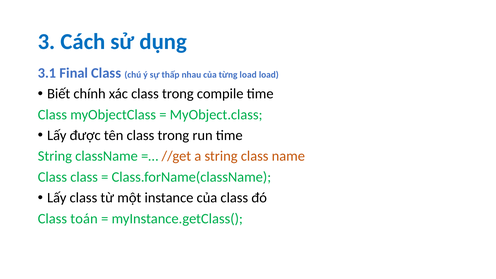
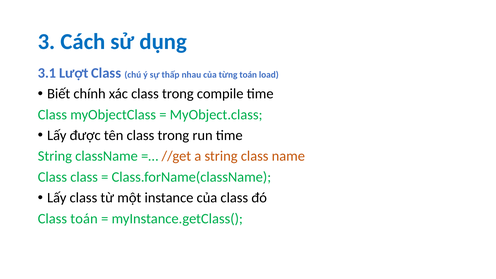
Final: Final -> Lượt
từng load: load -> toán
